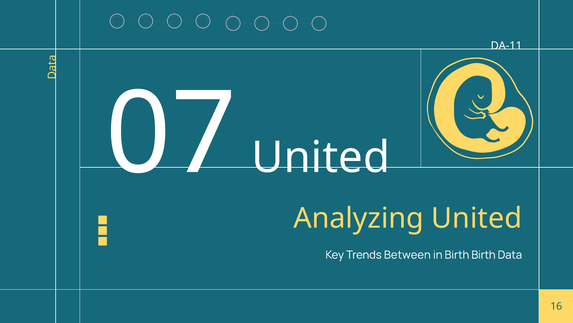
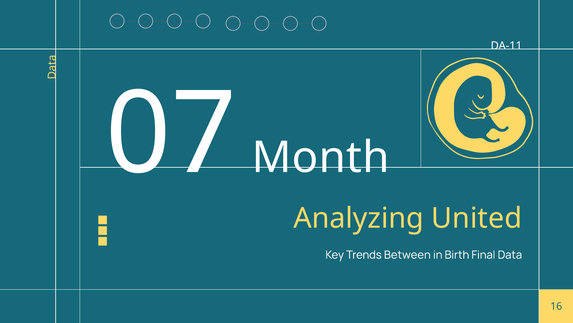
07 United: United -> Month
Birth Birth: Birth -> Final
